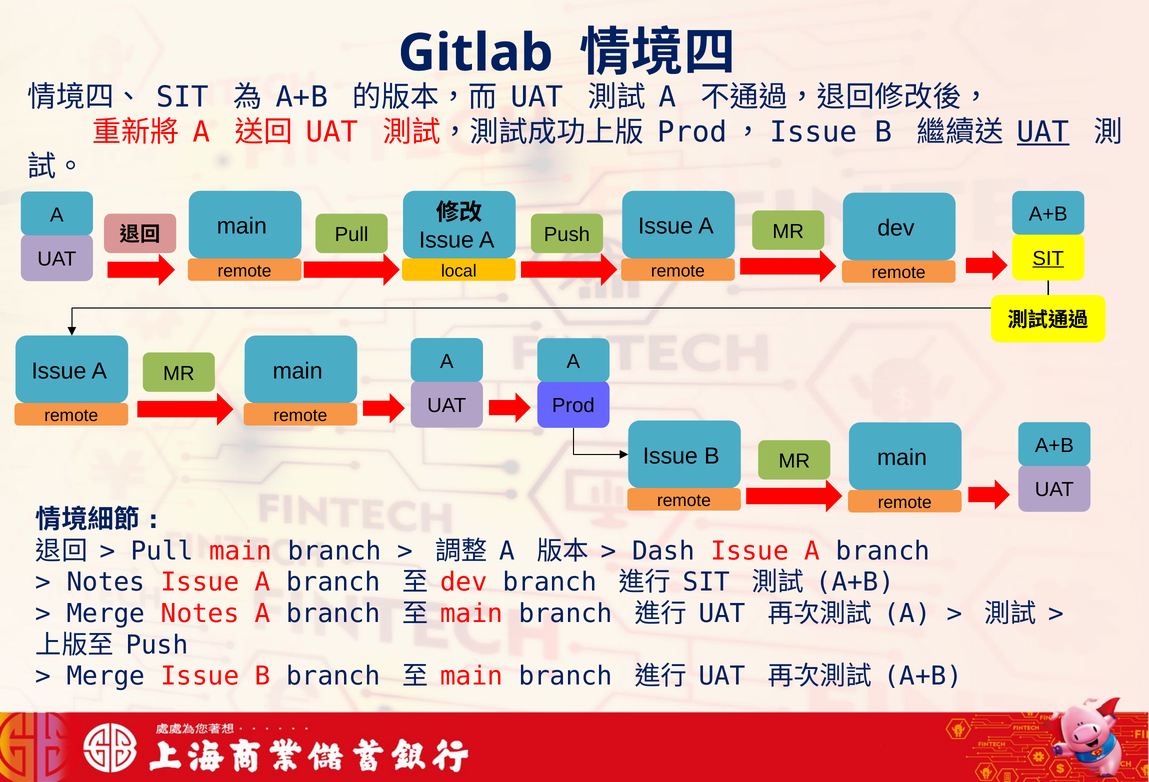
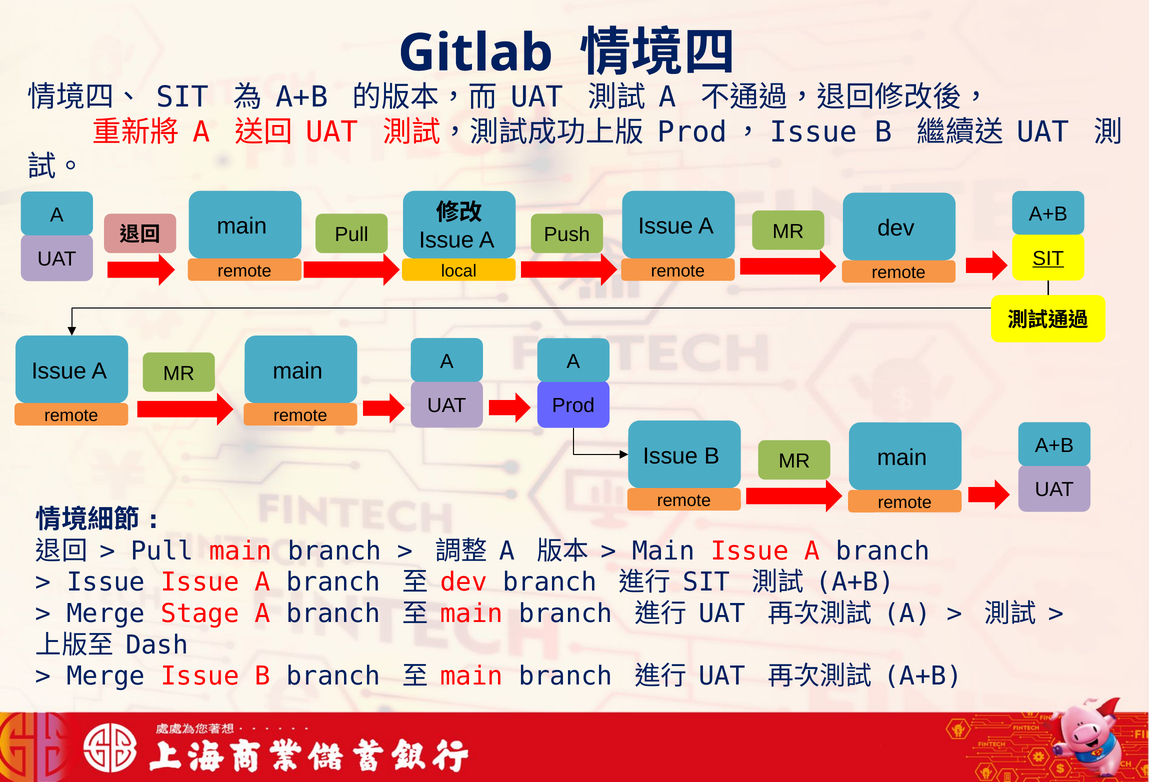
UAT at (1043, 132) underline: present -> none
Dash at (663, 551): Dash -> Main
Notes at (106, 582): Notes -> Issue
Merge Notes: Notes -> Stage
Push at (157, 645): Push -> Dash
